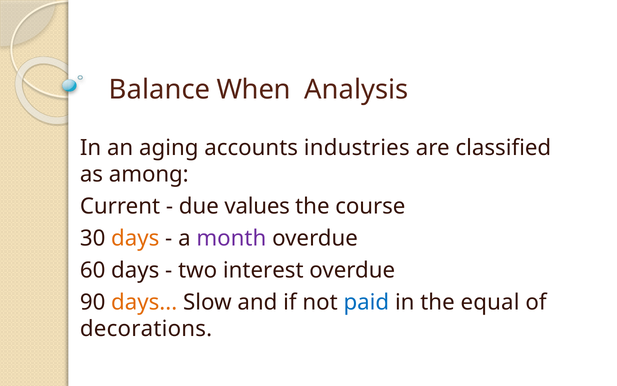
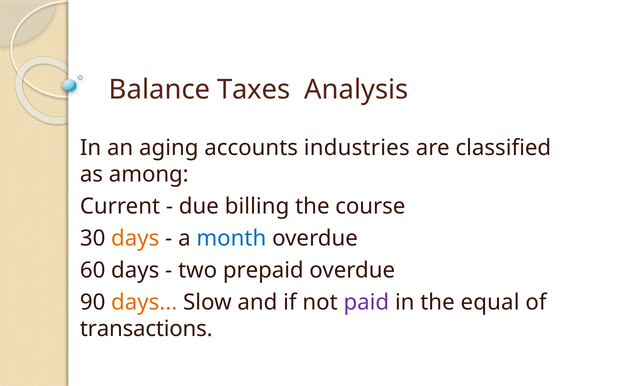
When: When -> Taxes
values: values -> billing
month colour: purple -> blue
interest: interest -> prepaid
paid colour: blue -> purple
decorations: decorations -> transactions
